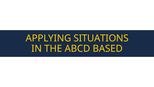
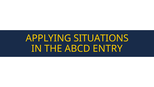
BASED: BASED -> ENTRY
